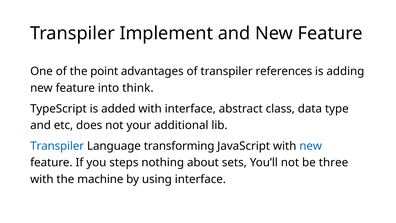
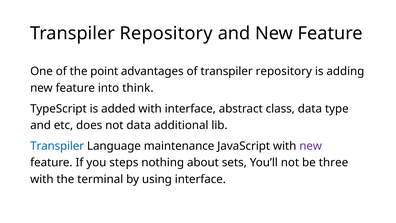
Implement at (166, 33): Implement -> Repository
of transpiler references: references -> repository
not your: your -> data
transforming: transforming -> maintenance
new at (311, 146) colour: blue -> purple
machine: machine -> terminal
